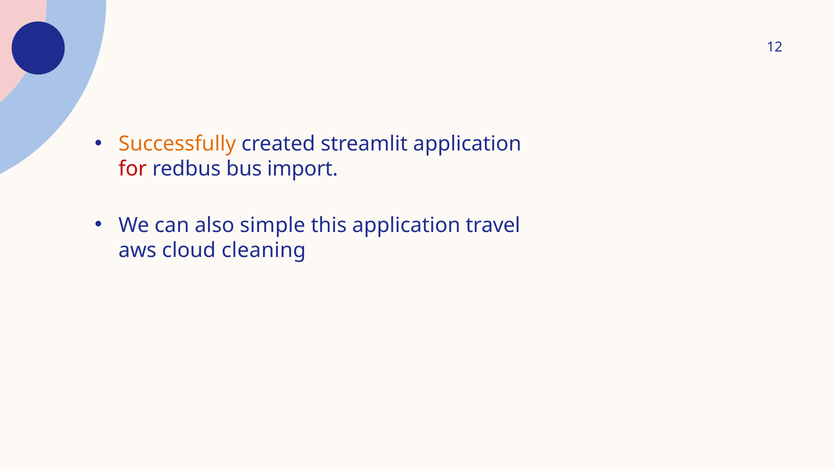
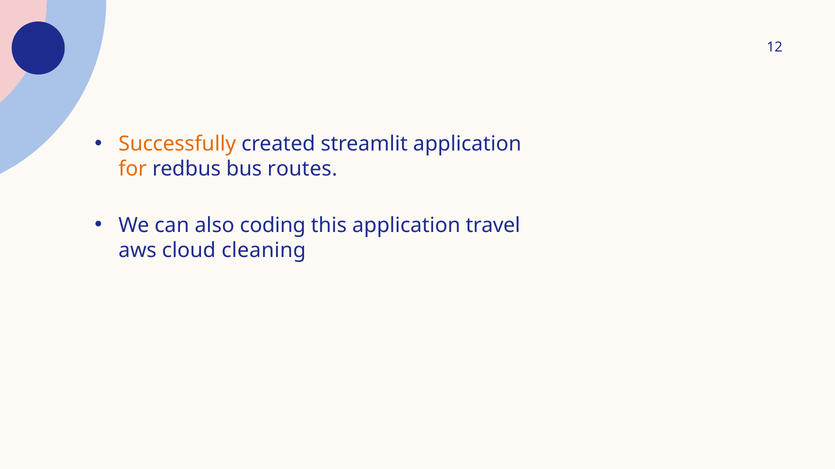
for colour: red -> orange
import: import -> routes
simple: simple -> coding
